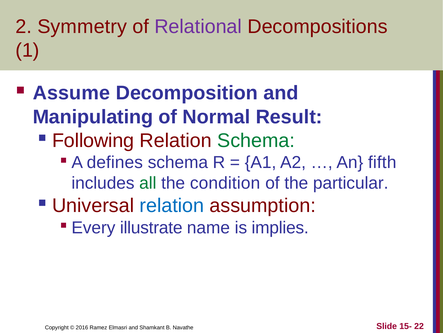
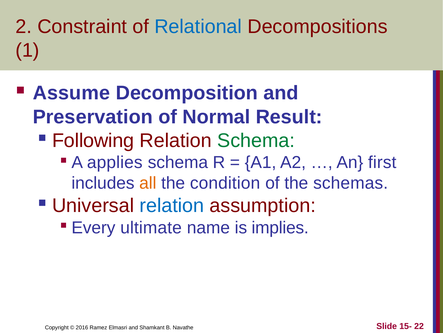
Symmetry: Symmetry -> Constraint
Relational colour: purple -> blue
Manipulating: Manipulating -> Preservation
defines: defines -> applies
fifth: fifth -> first
all colour: green -> orange
particular: particular -> schemas
illustrate: illustrate -> ultimate
